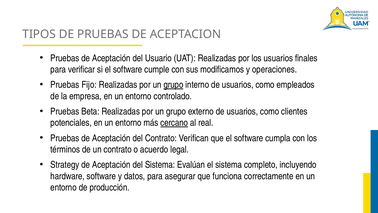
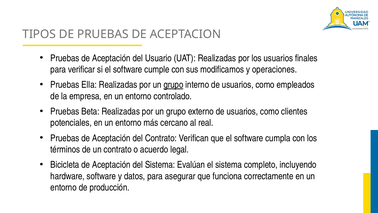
Fijo: Fijo -> Ella
cercano underline: present -> none
Strategy: Strategy -> Bicicleta
